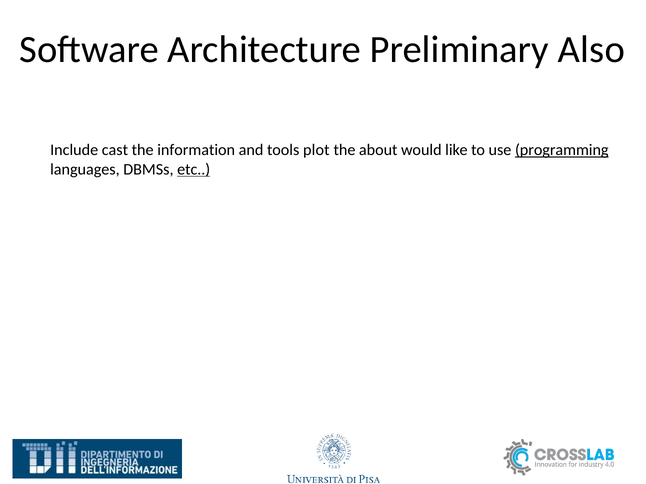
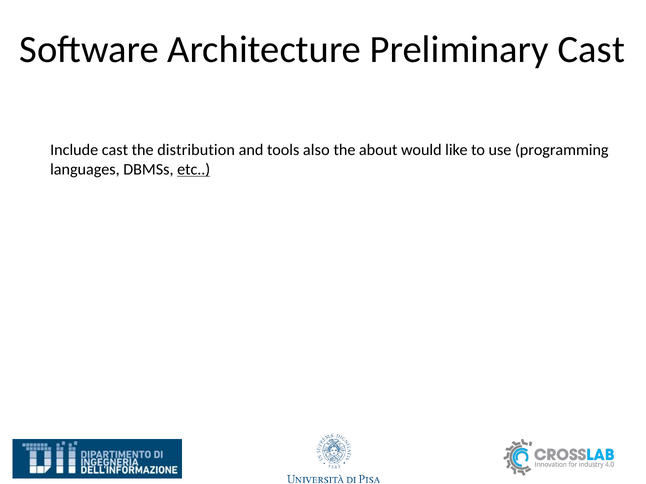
Preliminary Also: Also -> Cast
information: information -> distribution
plot: plot -> also
programming underline: present -> none
